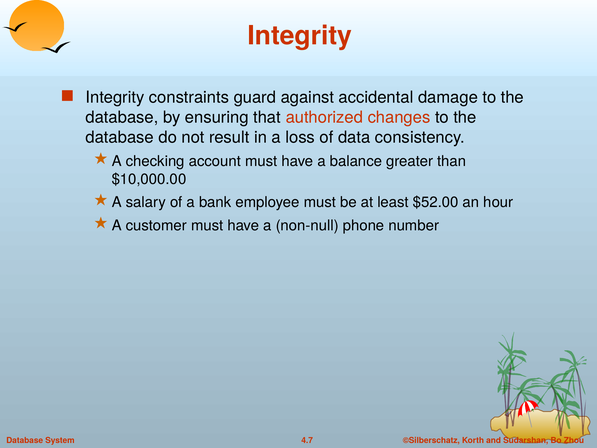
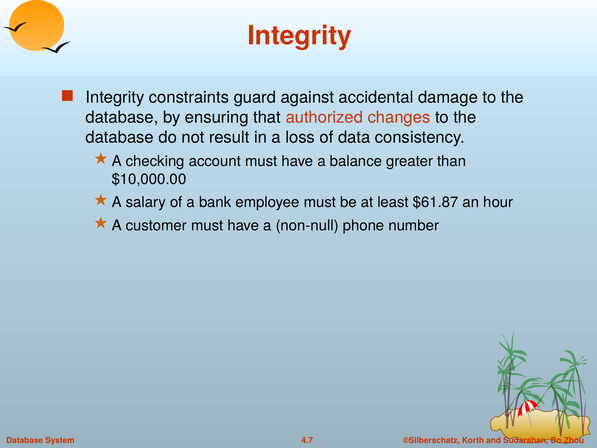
$52.00: $52.00 -> $61.87
